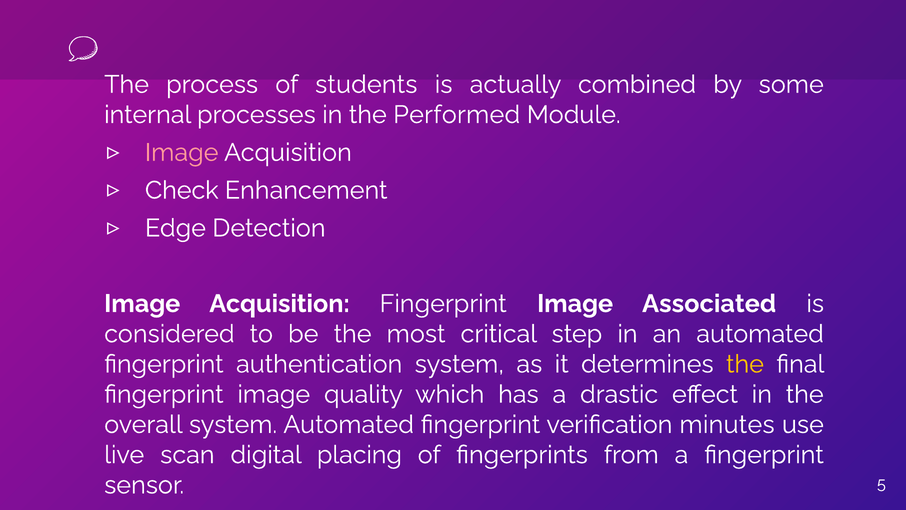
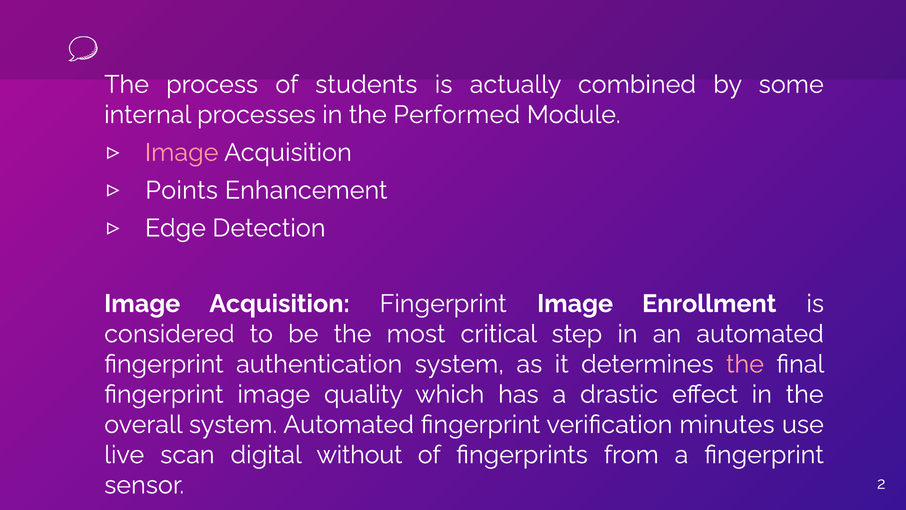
Check: Check -> Points
Associated: Associated -> Enrollment
the at (745, 364) colour: yellow -> pink
placing: placing -> without
5: 5 -> 2
